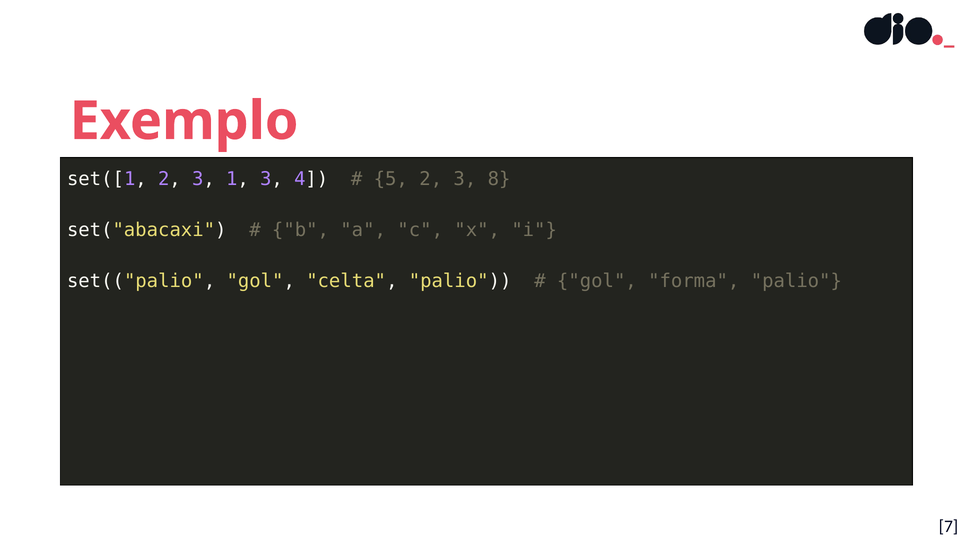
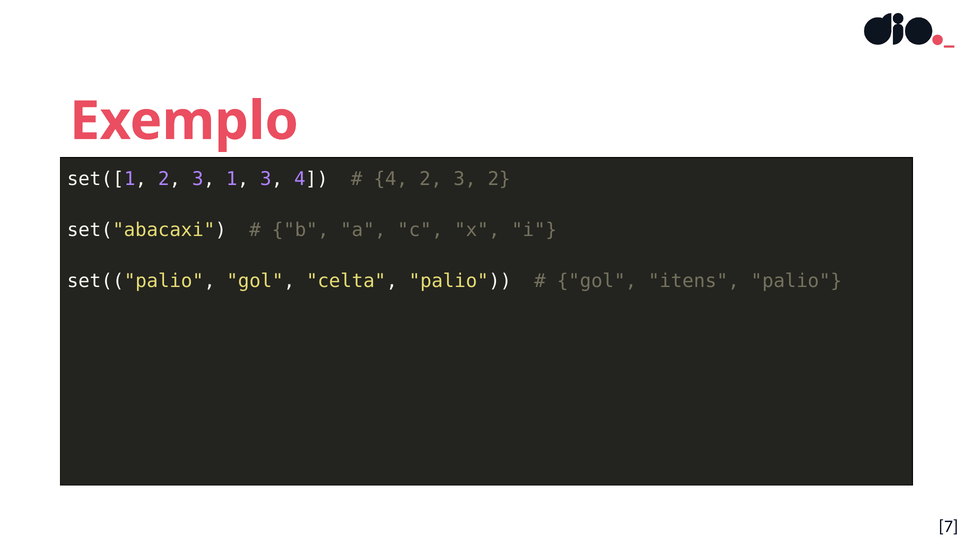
5 at (391, 179): 5 -> 4
3 8: 8 -> 2
forma: forma -> itens
